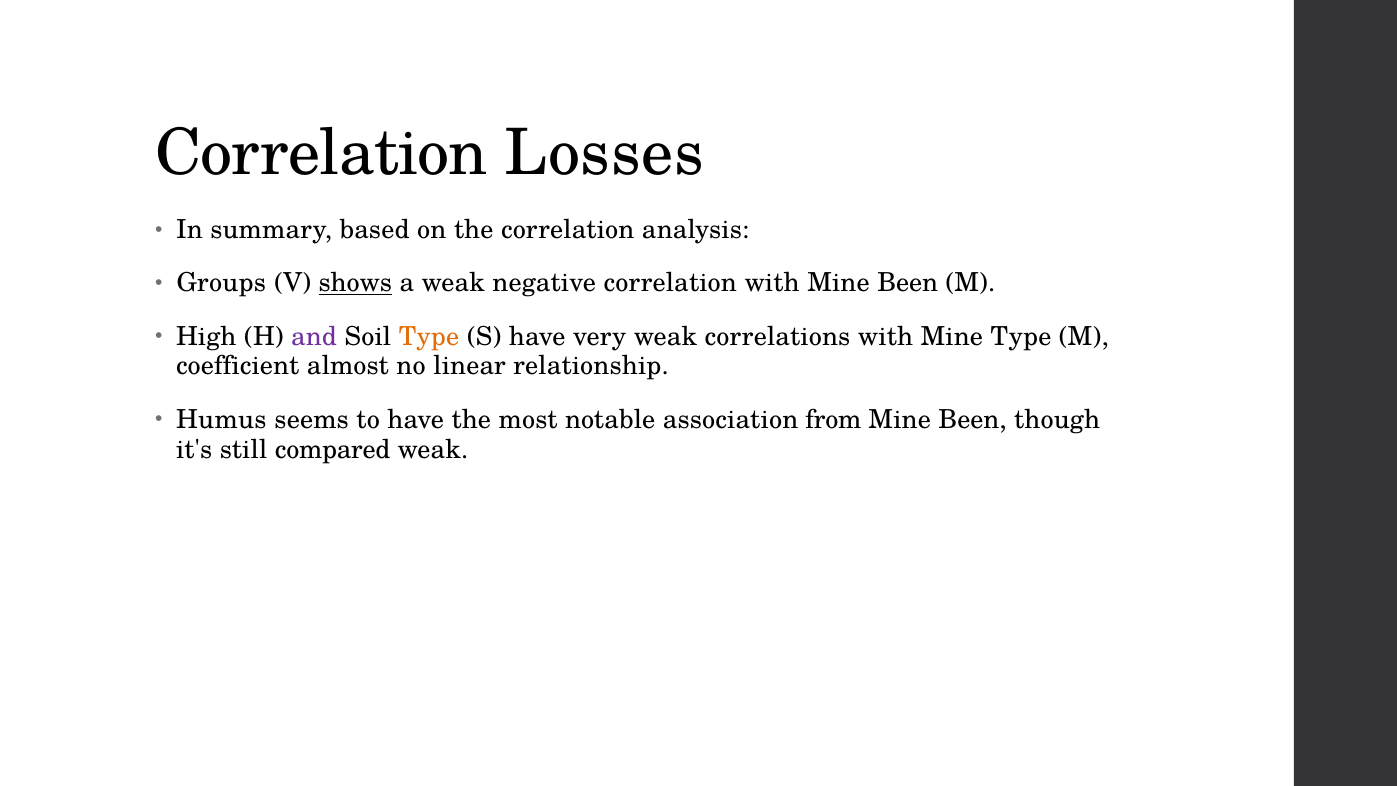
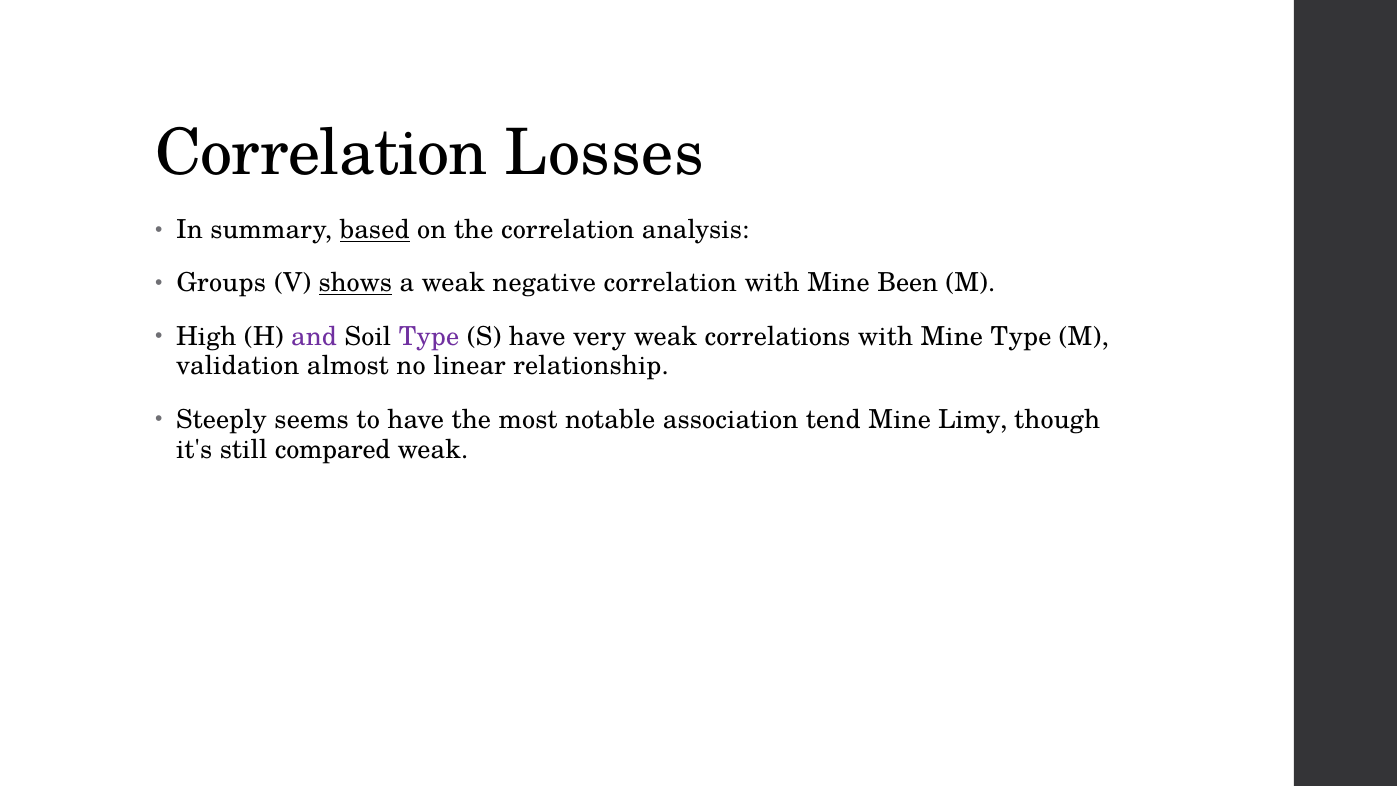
based underline: none -> present
Type at (429, 336) colour: orange -> purple
coefficient: coefficient -> validation
Humus: Humus -> Steeply
from: from -> tend
Been at (973, 419): Been -> Limy
